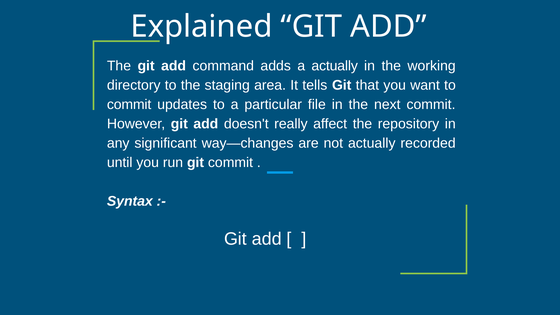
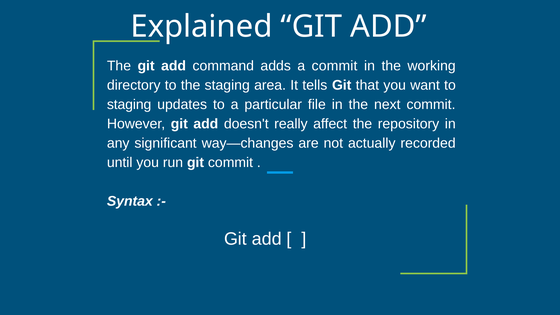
a actually: actually -> commit
commit at (129, 105): commit -> staging
